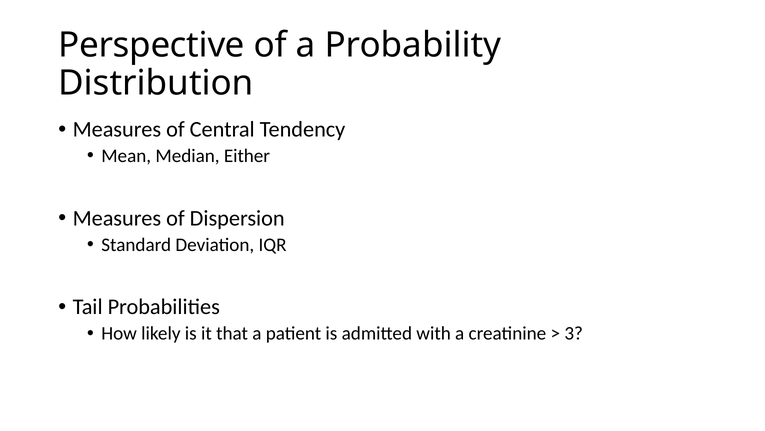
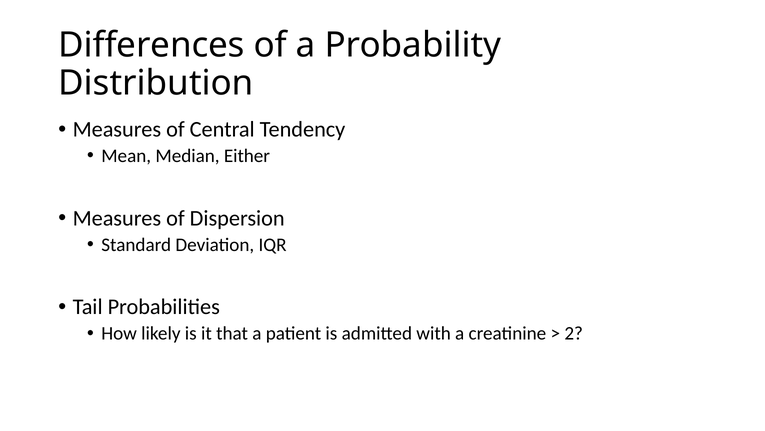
Perspective: Perspective -> Differences
3: 3 -> 2
